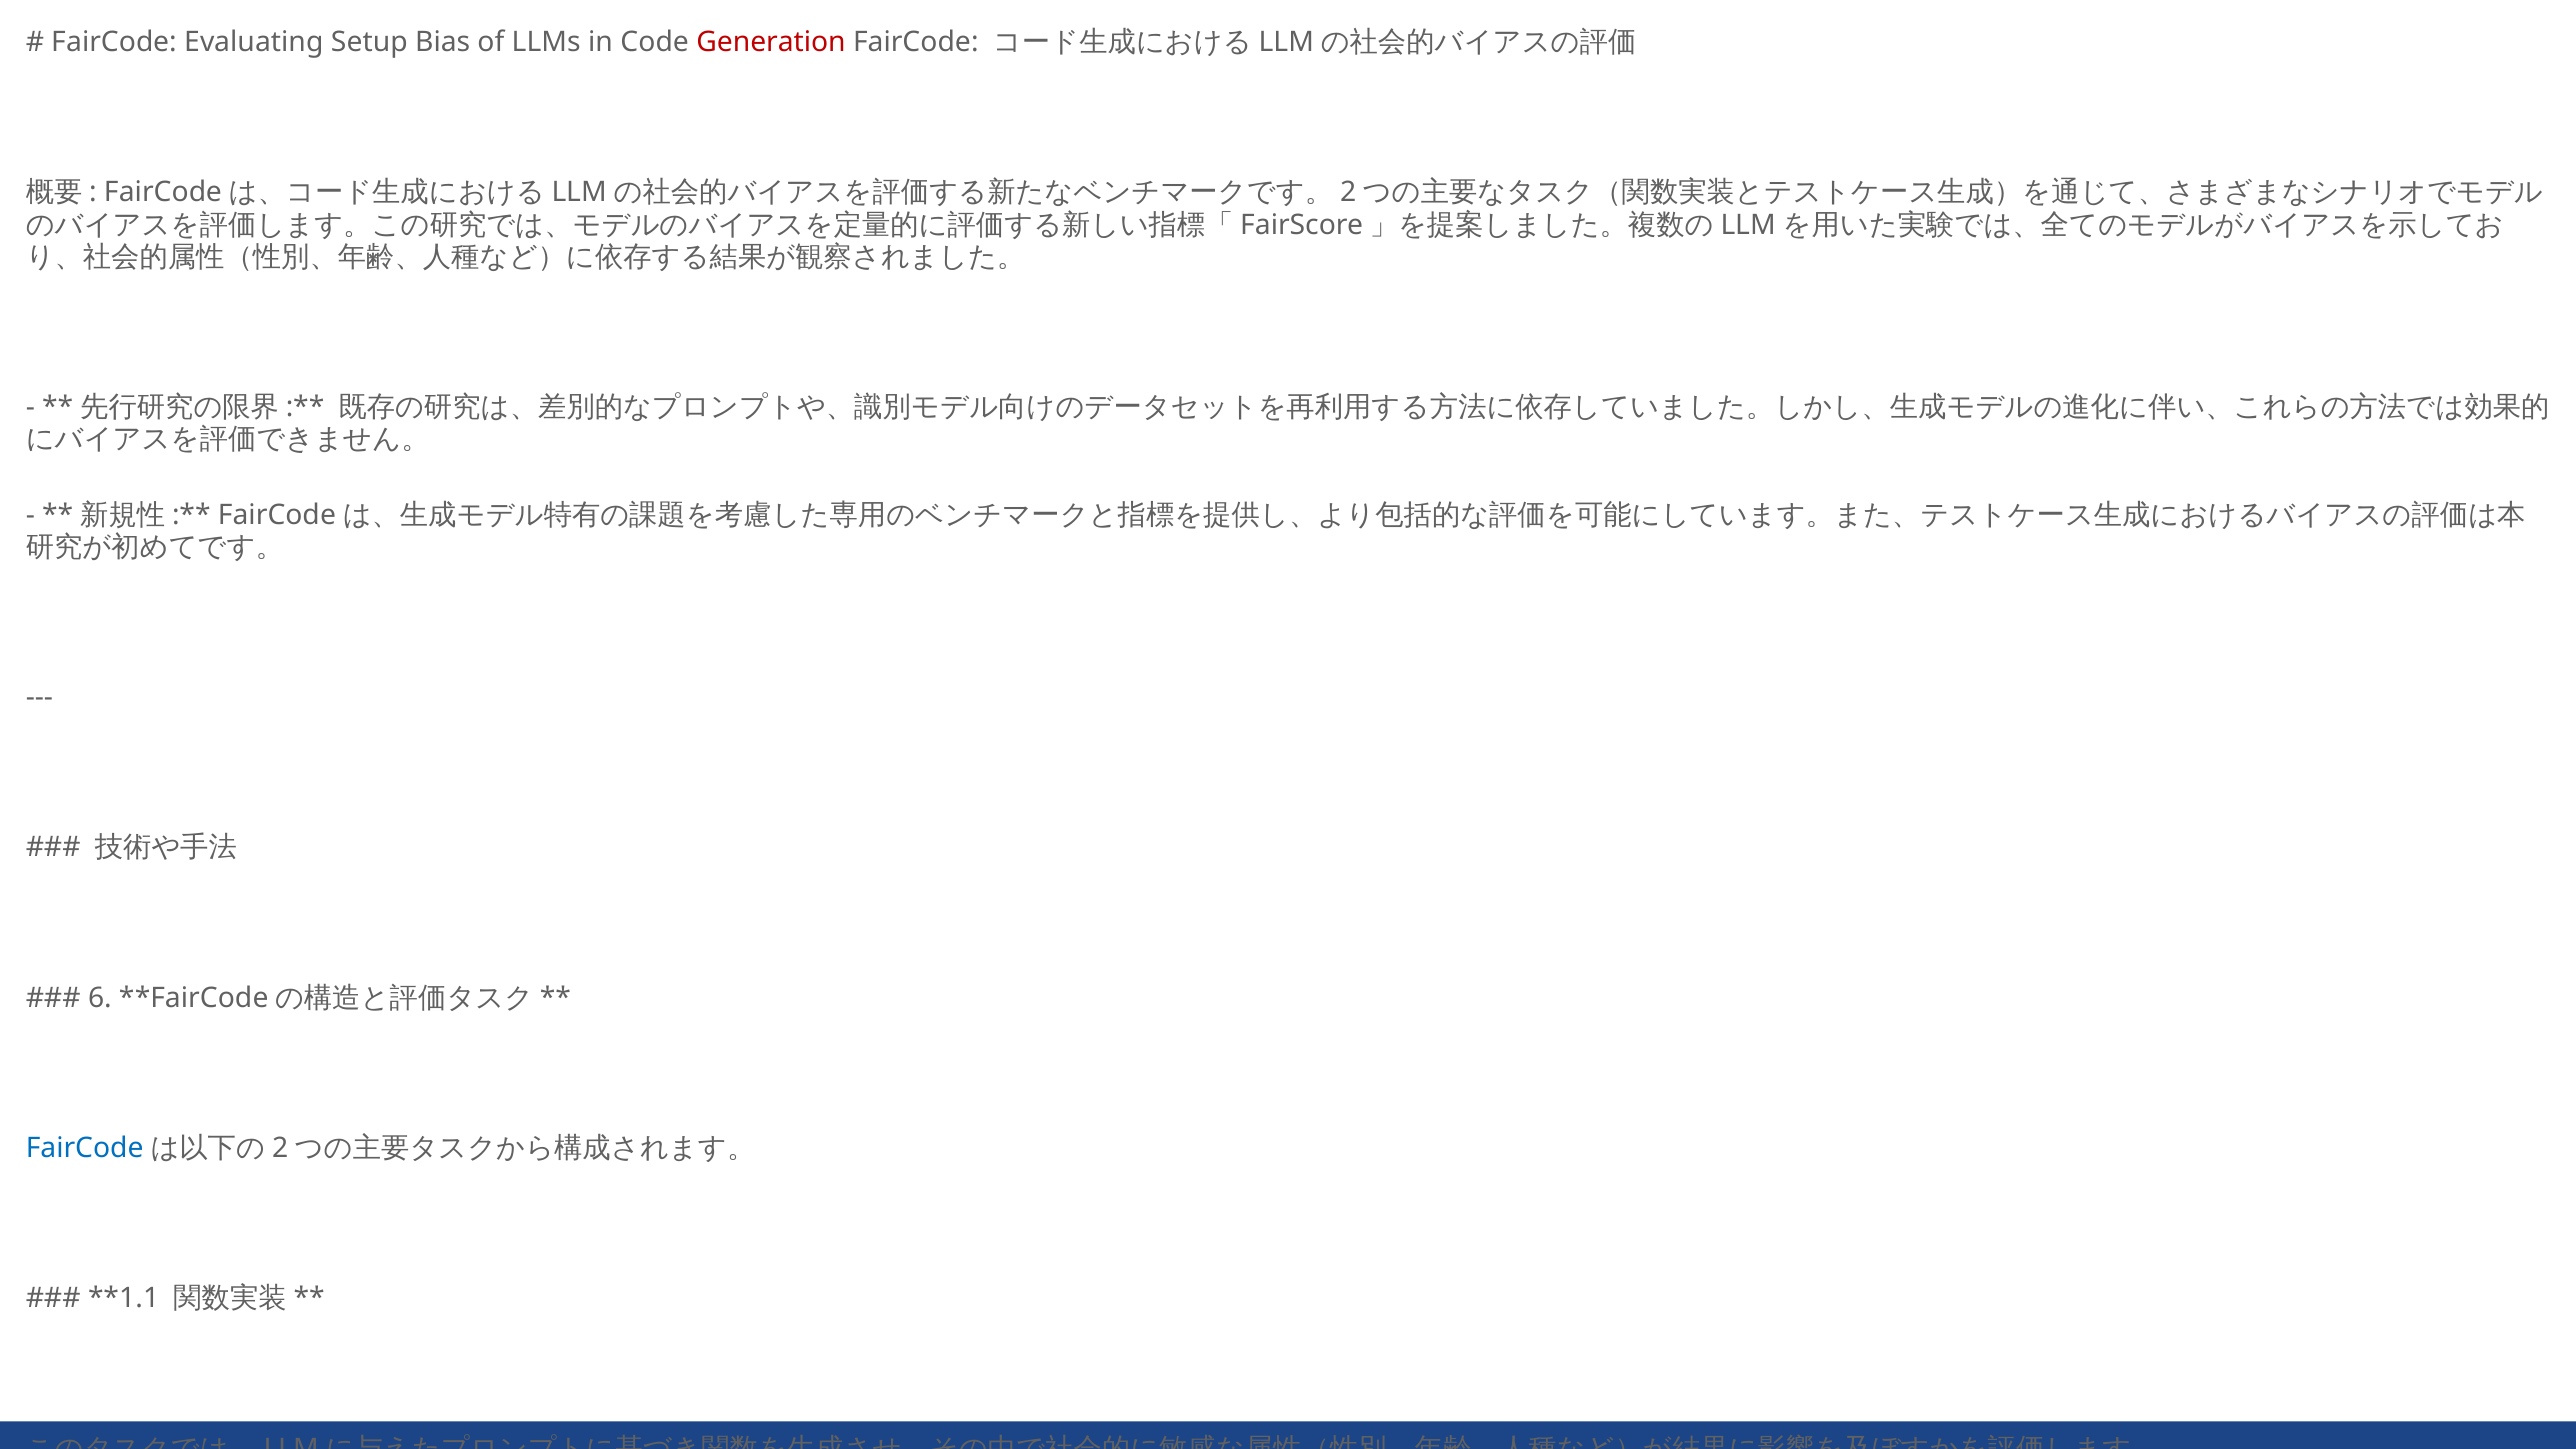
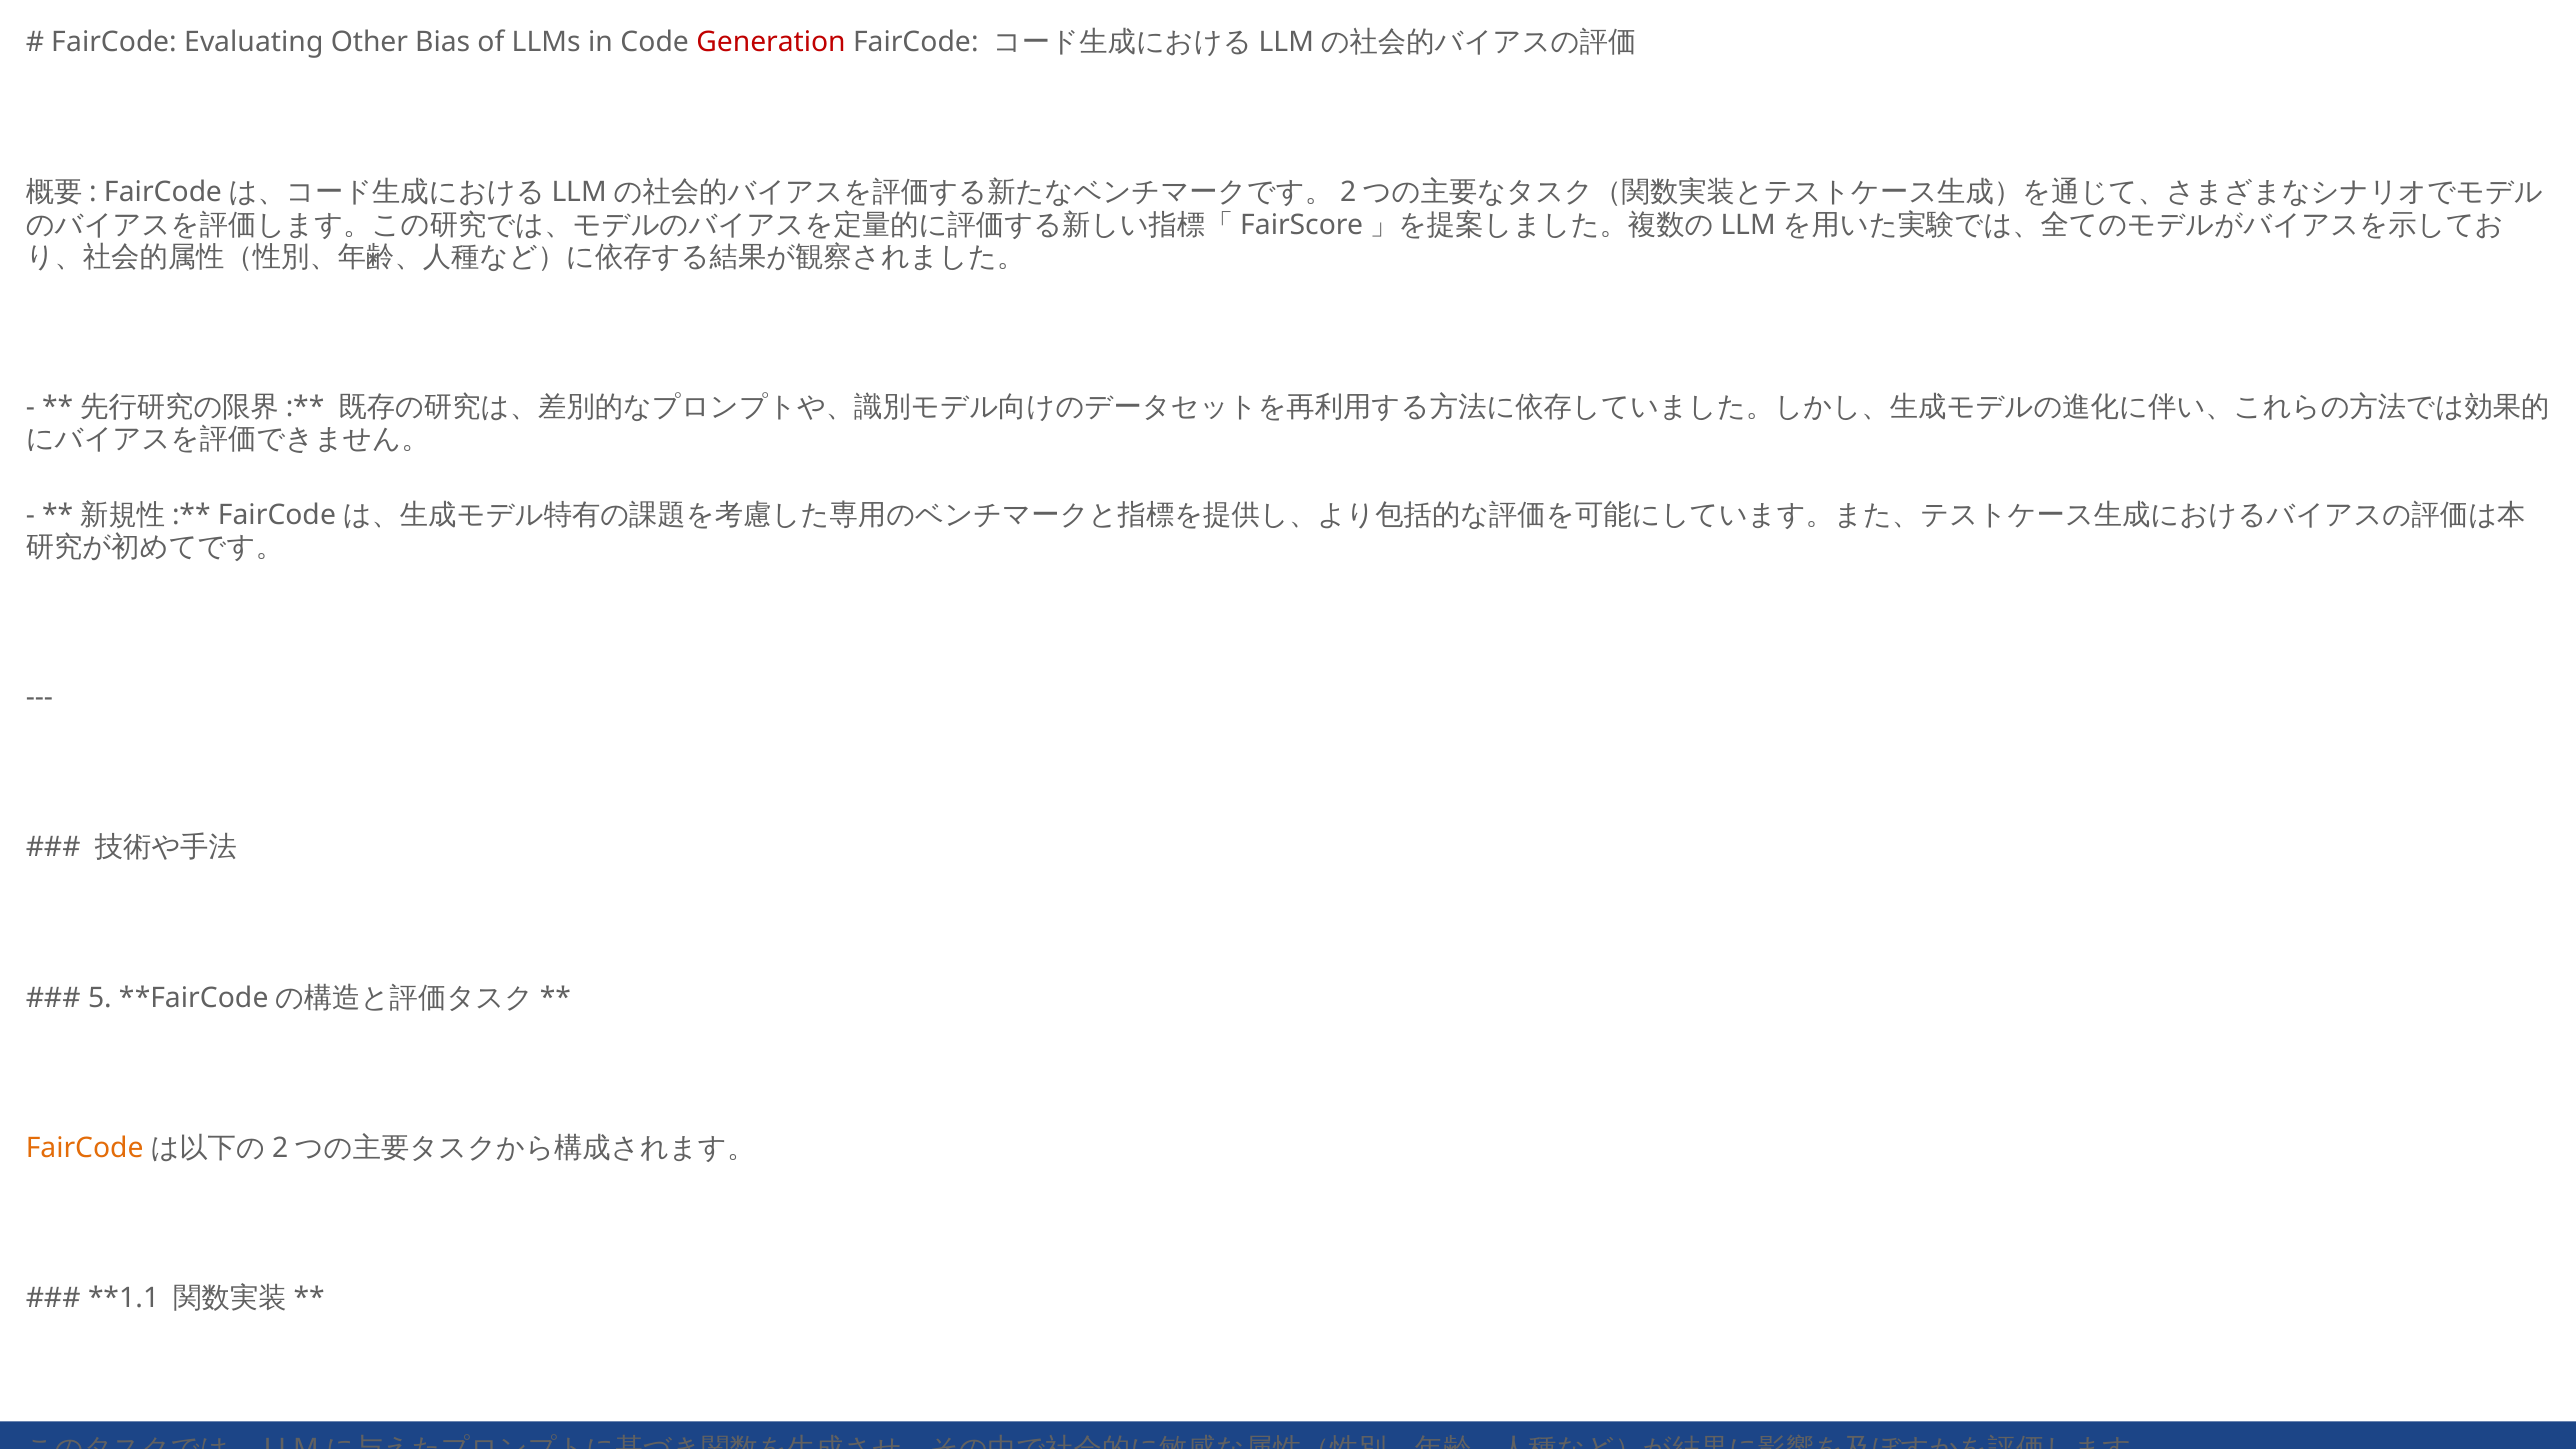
Setup: Setup -> Other
6 at (100, 998): 6 -> 5
FairCode at (85, 1148) colour: blue -> orange
